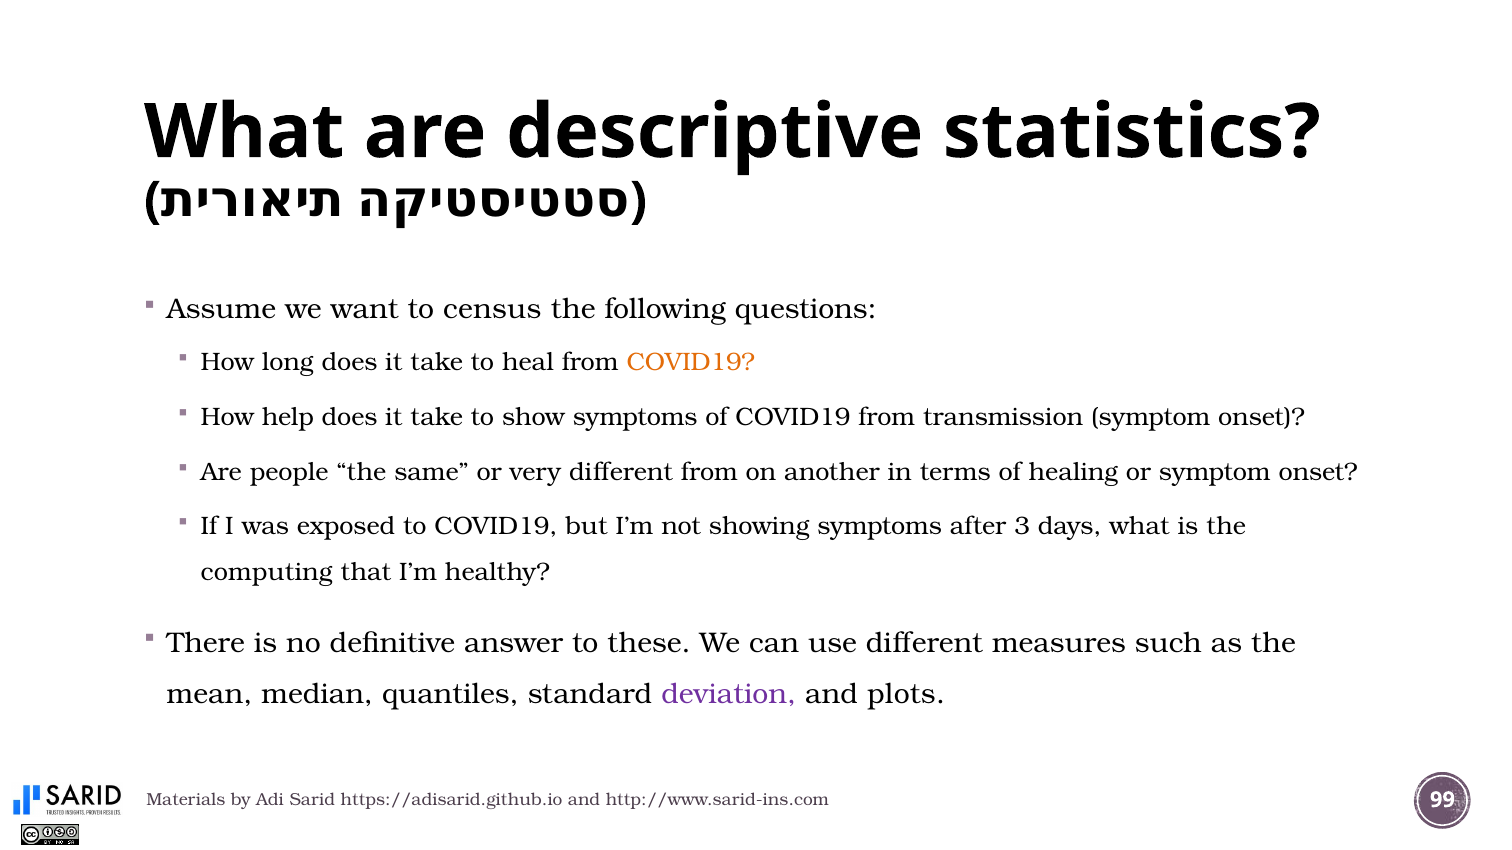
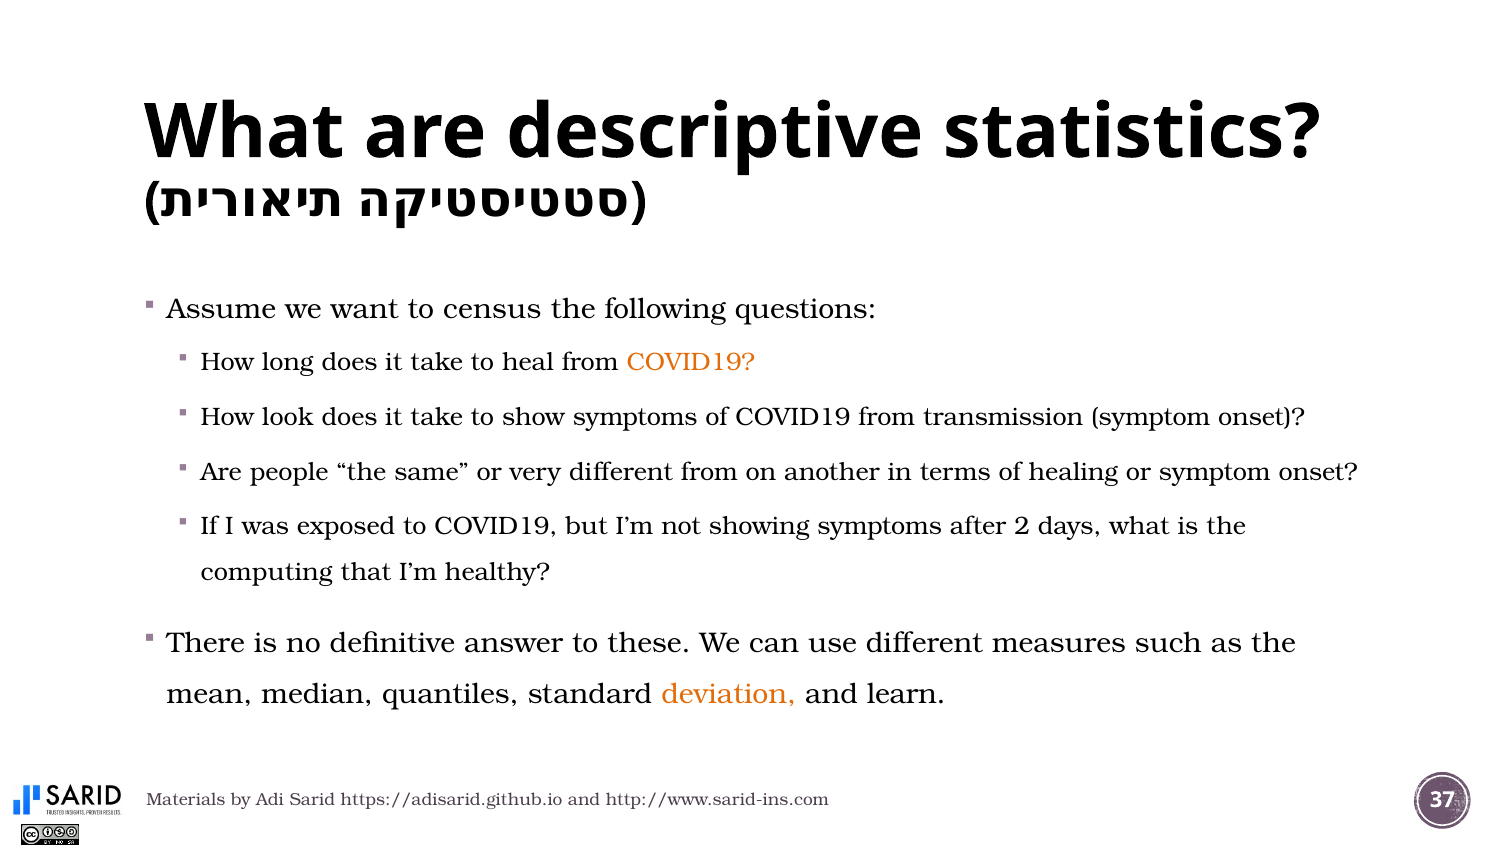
help: help -> look
3: 3 -> 2
deviation colour: purple -> orange
plots: plots -> learn
99: 99 -> 37
